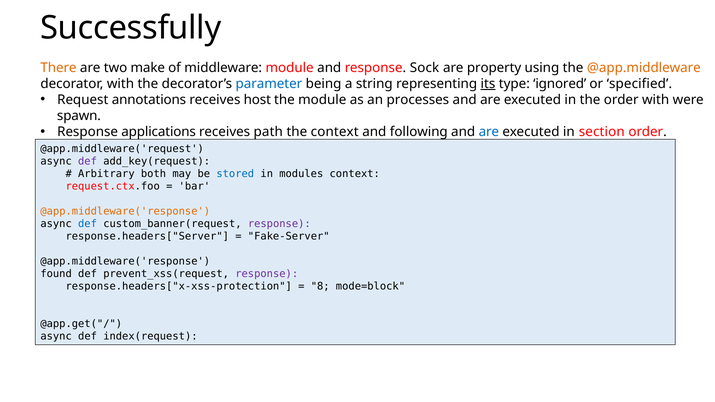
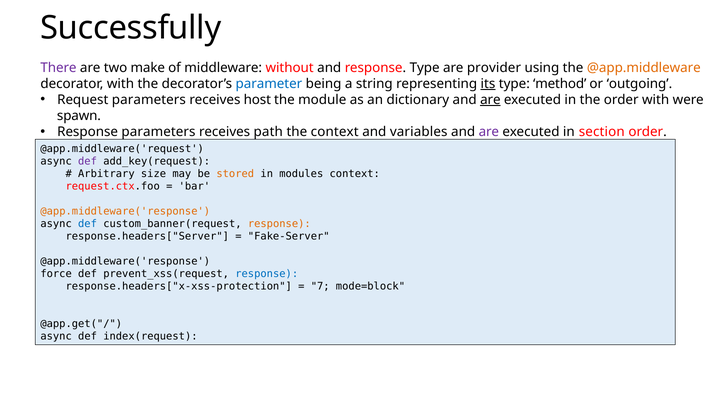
There colour: orange -> purple
middleware module: module -> without
response Sock: Sock -> Type
property: property -> provider
ignored: ignored -> method
specified: specified -> outgoing
Request annotations: annotations -> parameters
processes: processes -> dictionary
are at (490, 100) underline: none -> present
Response applications: applications -> parameters
following: following -> variables
are at (489, 132) colour: blue -> purple
both: both -> size
stored colour: blue -> orange
response at (279, 224) colour: purple -> orange
found: found -> force
response at (267, 274) colour: purple -> blue
8: 8 -> 7
